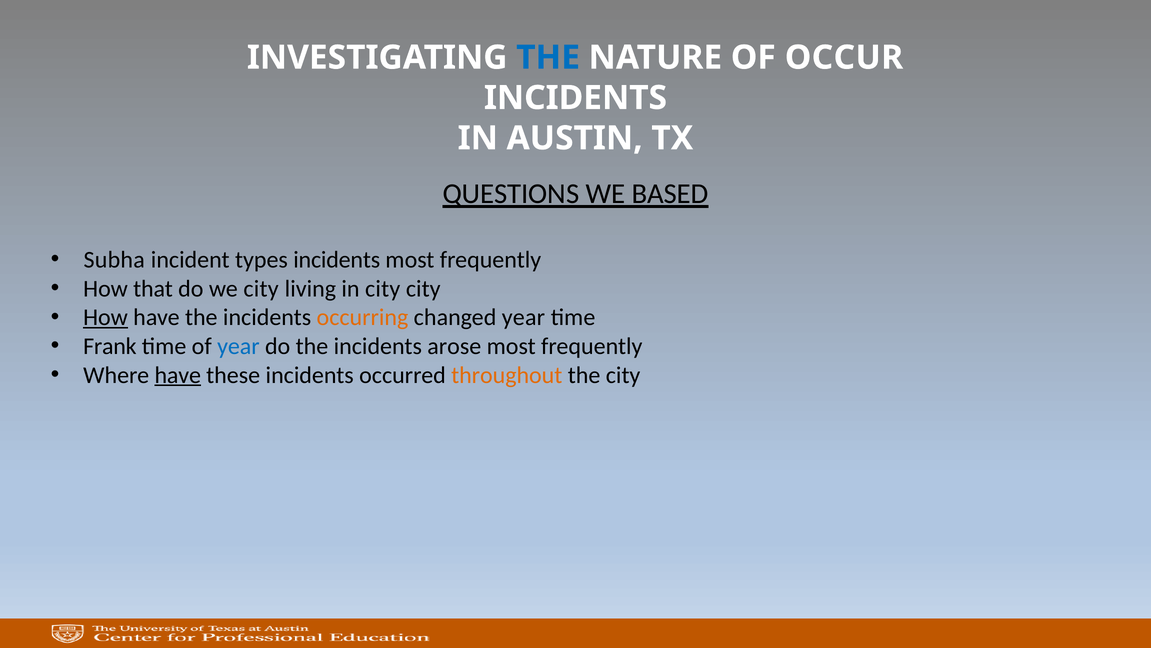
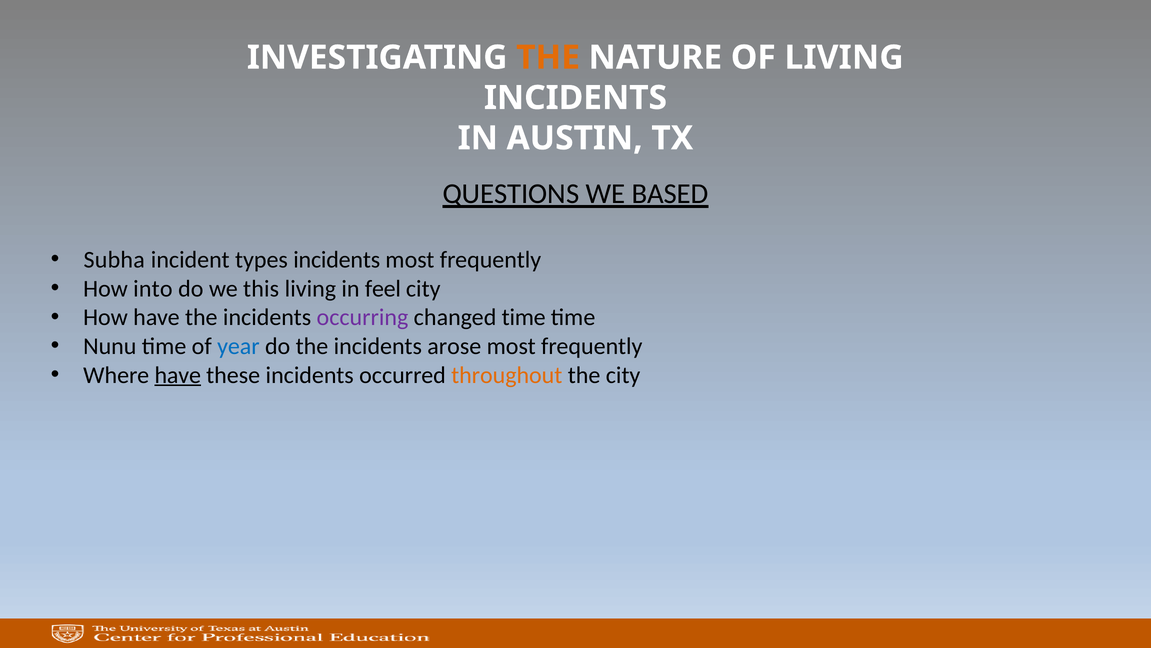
THE at (548, 58) colour: blue -> orange
OF OCCUR: OCCUR -> LIVING
that: that -> into
we city: city -> this
in city: city -> feel
How at (106, 317) underline: present -> none
occurring colour: orange -> purple
changed year: year -> time
Frank: Frank -> Nunu
